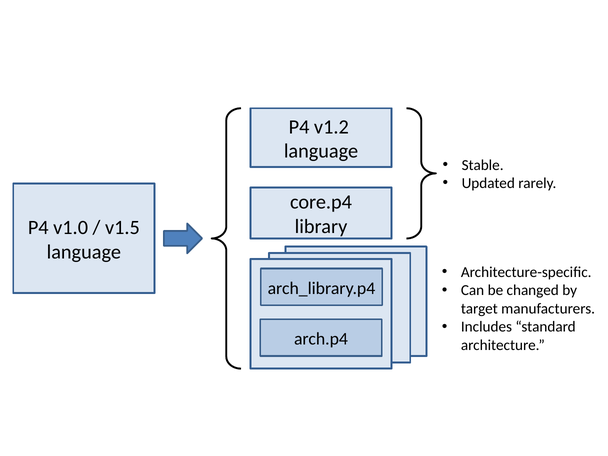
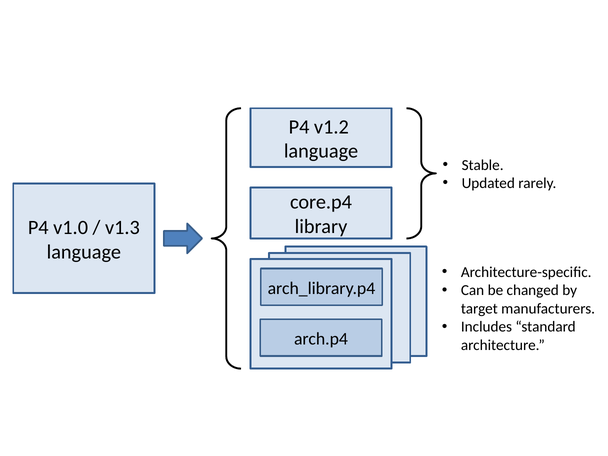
v1.5: v1.5 -> v1.3
